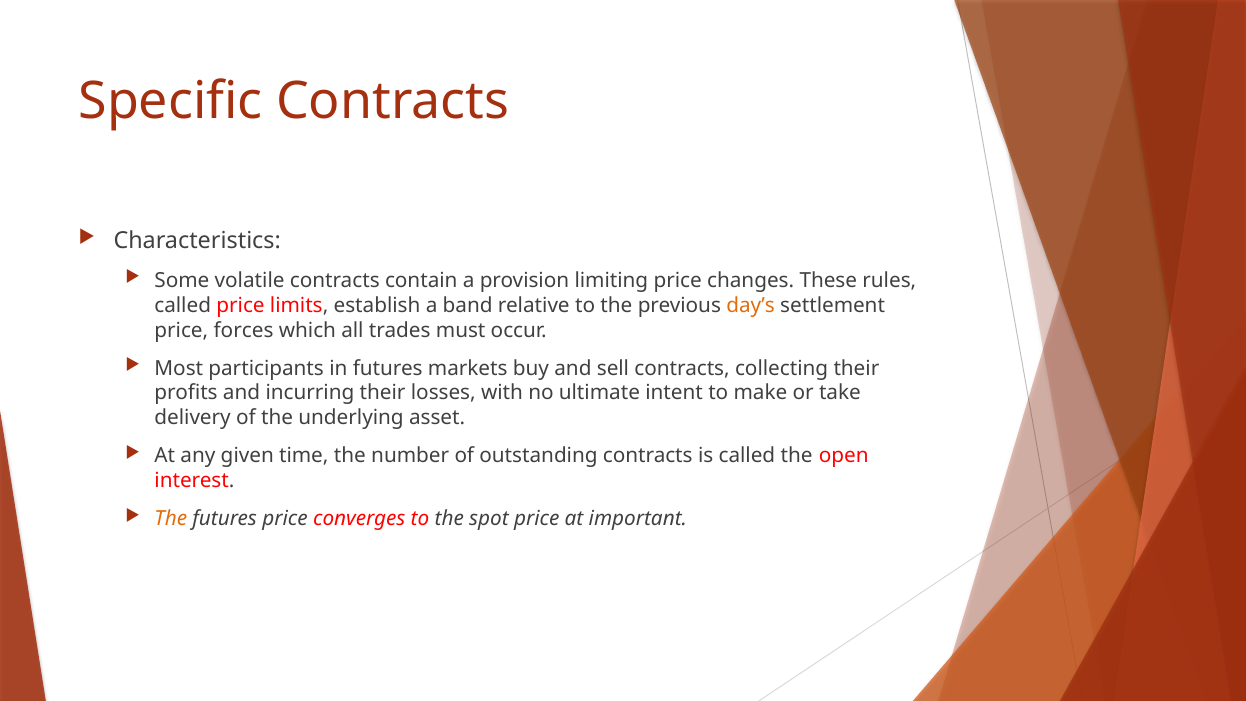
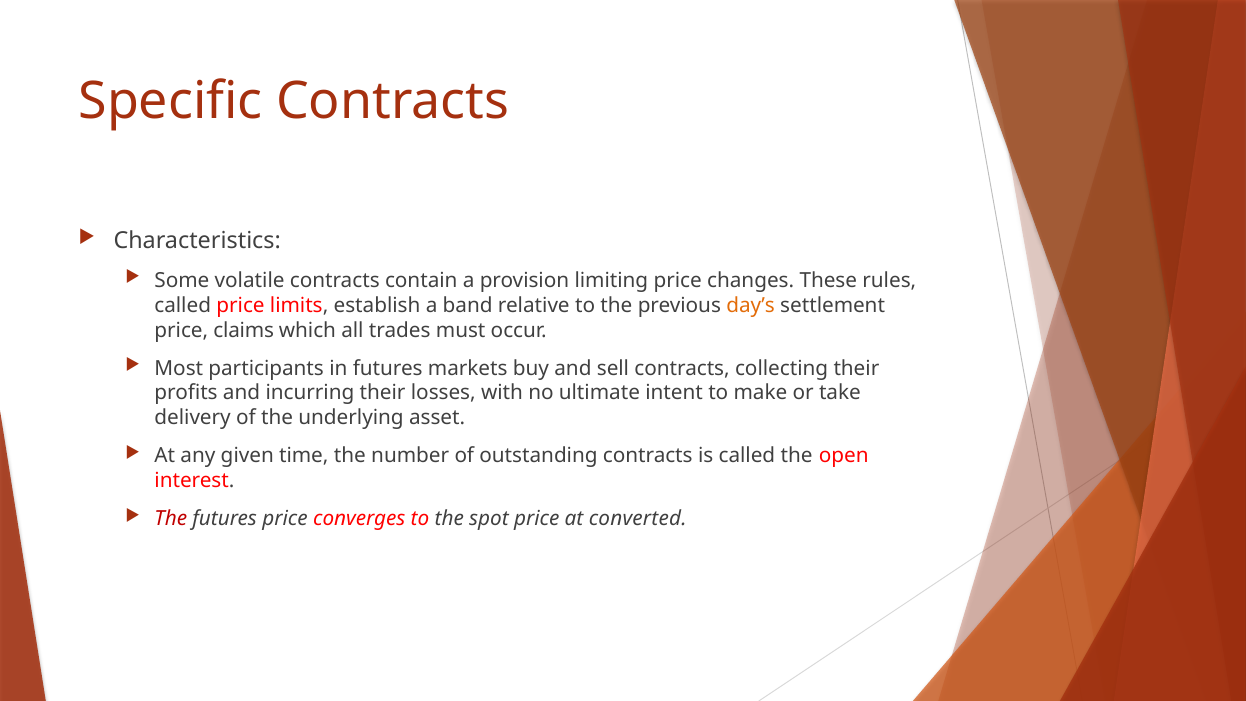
forces: forces -> claims
The at (171, 519) colour: orange -> red
important: important -> converted
